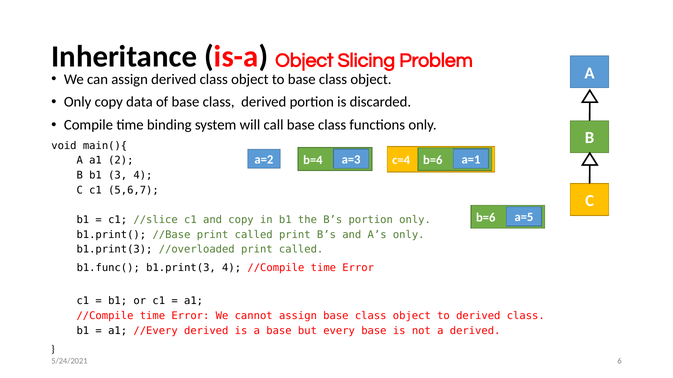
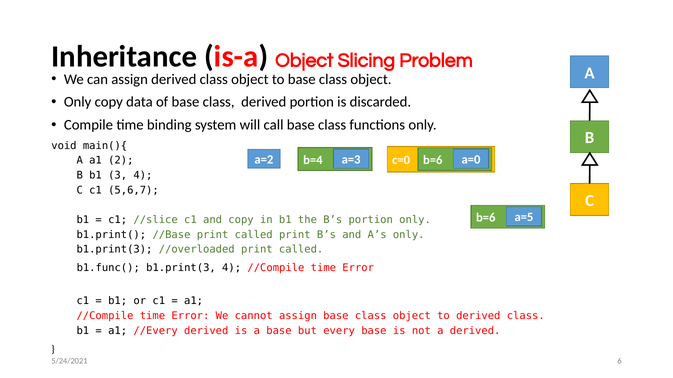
c=4: c=4 -> c=0
a=1: a=1 -> a=0
